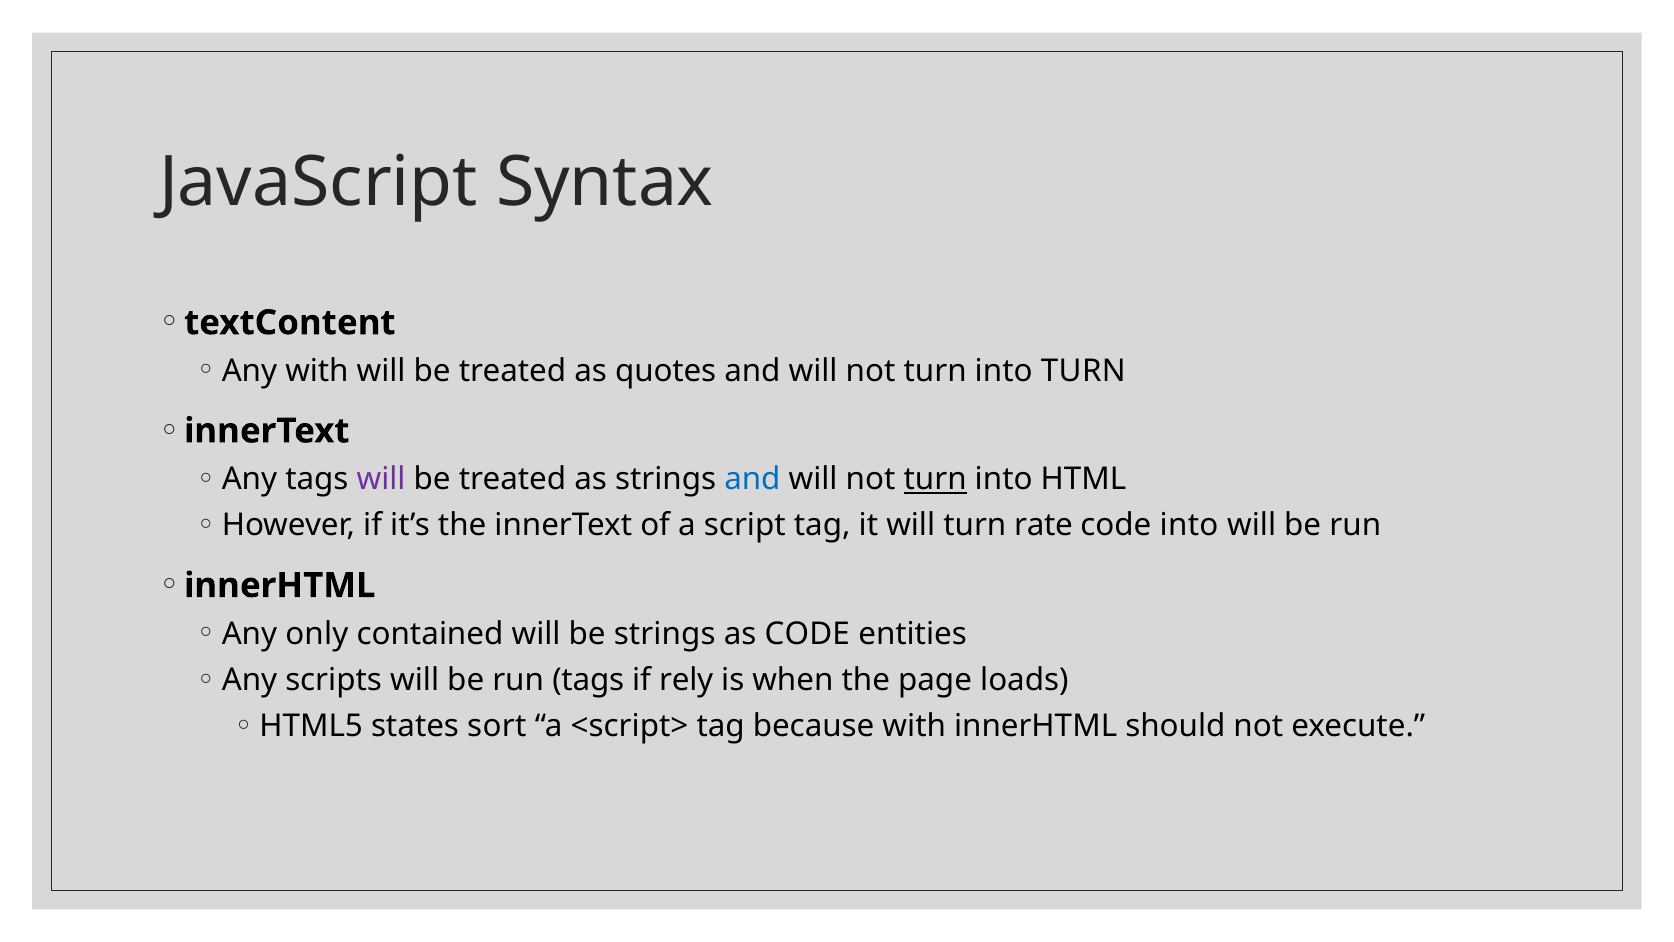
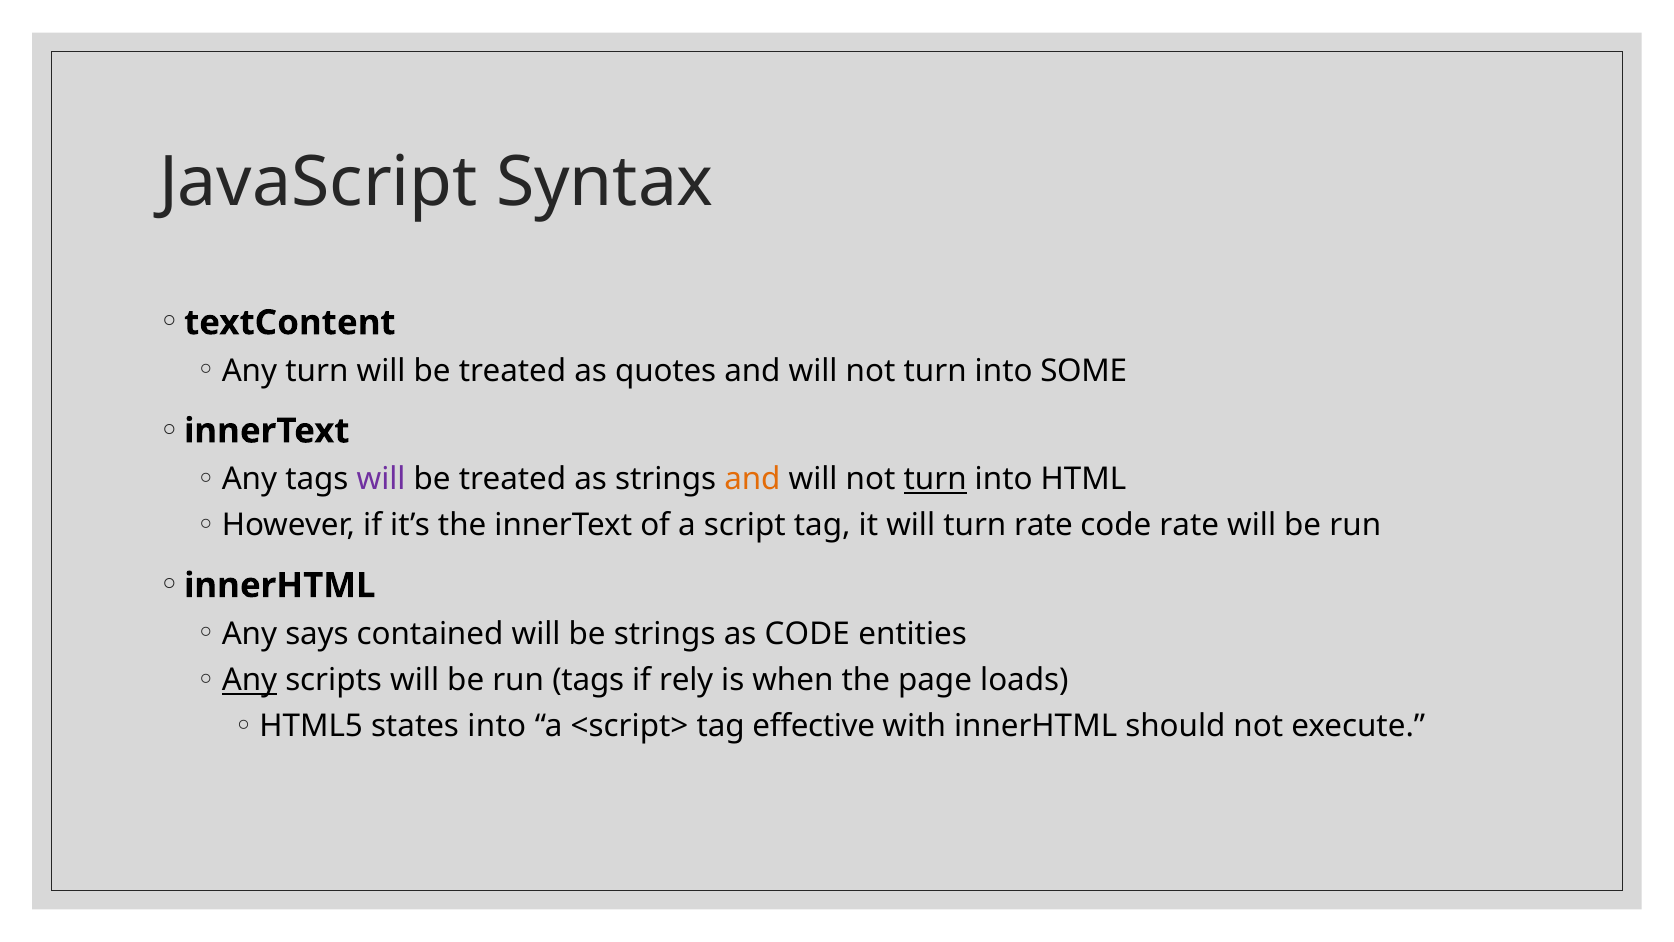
Any with: with -> turn
into TURN: TURN -> SOME
and at (752, 479) colour: blue -> orange
code into: into -> rate
only: only -> says
Any at (249, 680) underline: none -> present
states sort: sort -> into
because: because -> effective
